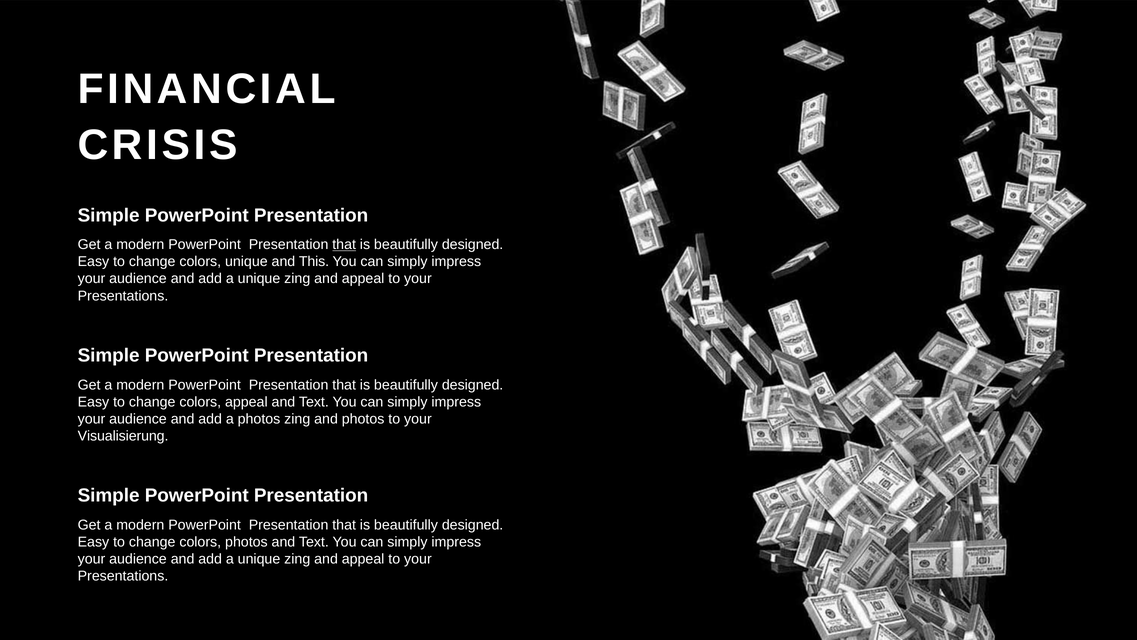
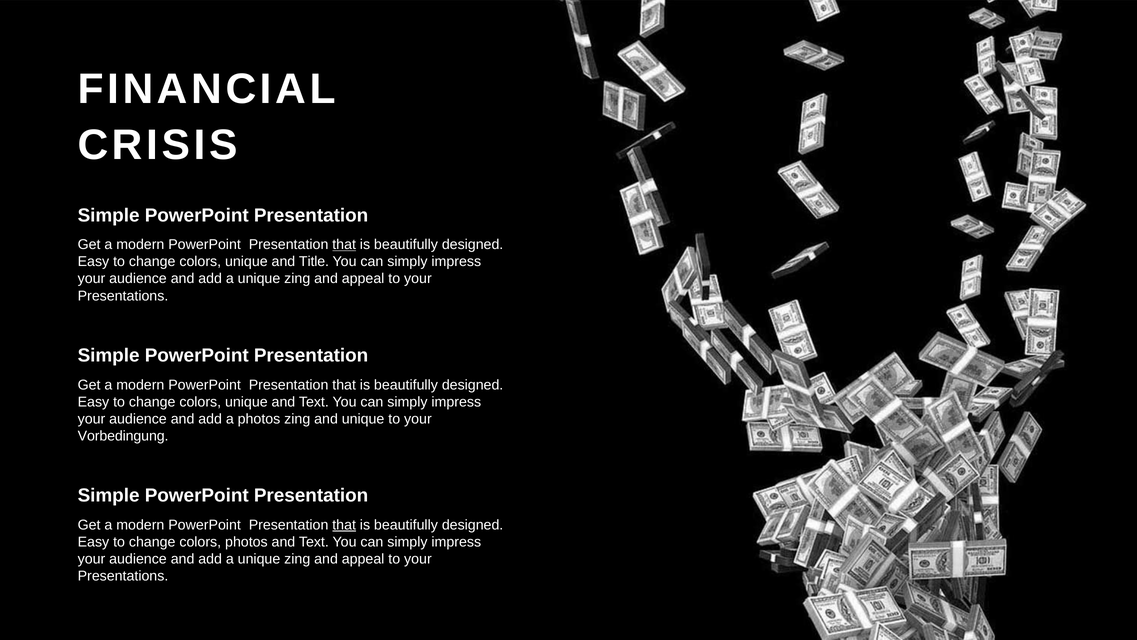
This: This -> Title
appeal at (246, 402): appeal -> unique
and photos: photos -> unique
Visualisierung: Visualisierung -> Vorbedingung
that at (344, 525) underline: none -> present
